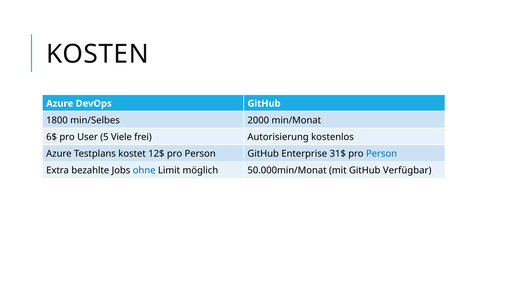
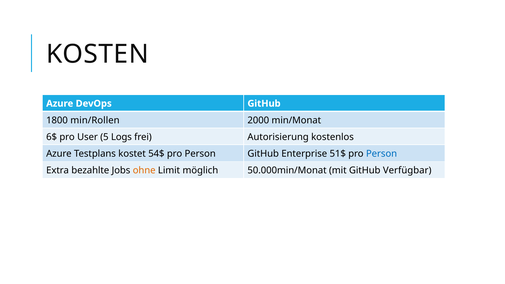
min/Selbes: min/Selbes -> min/Rollen
Viele: Viele -> Logs
12$: 12$ -> 54$
31$: 31$ -> 51$
ohne colour: blue -> orange
